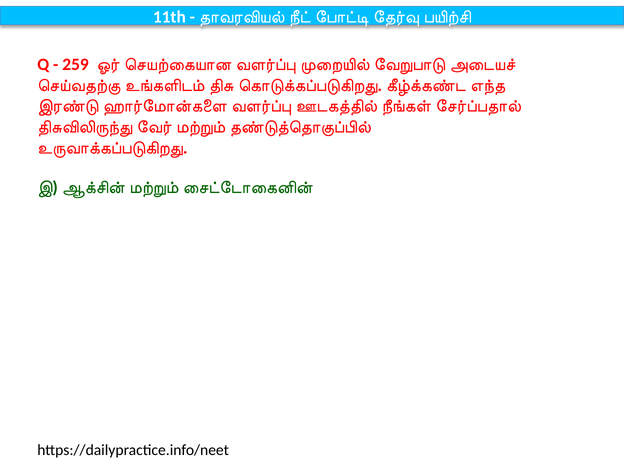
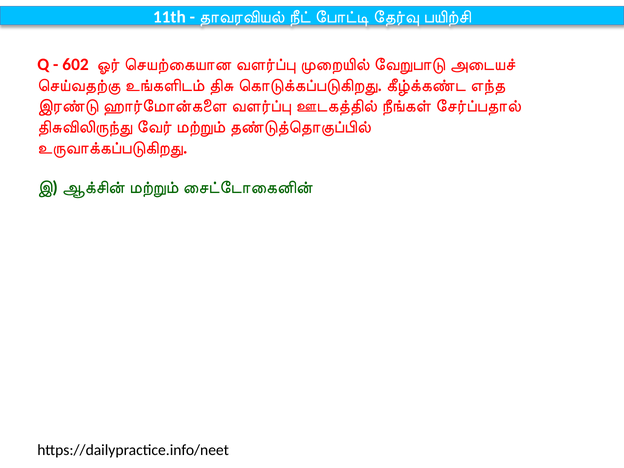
259: 259 -> 602
